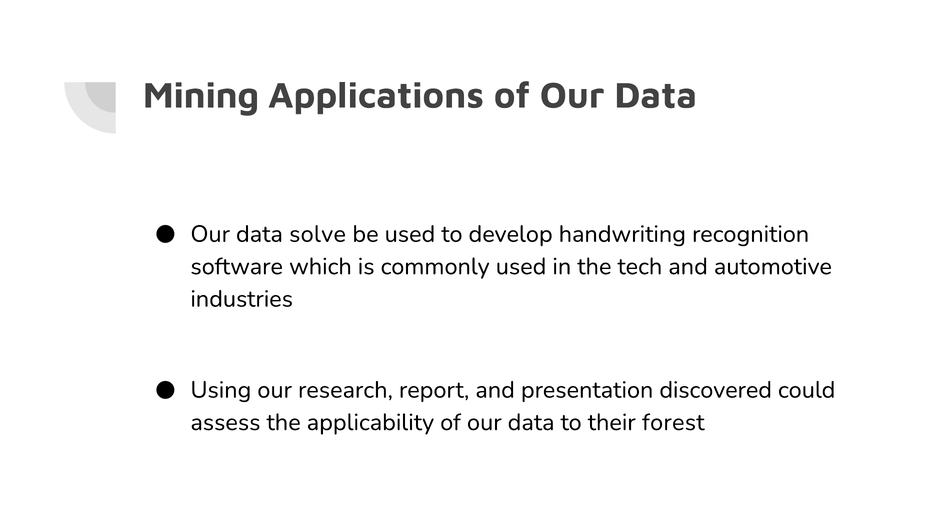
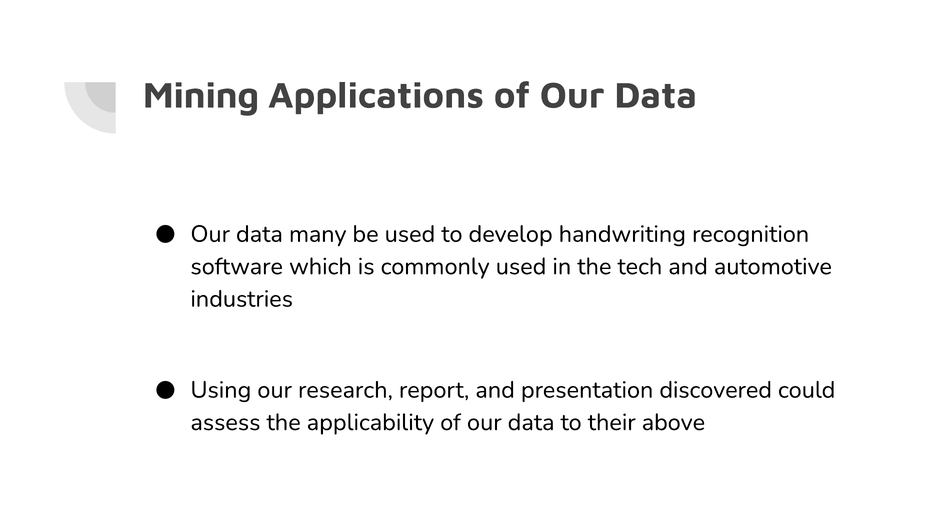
solve: solve -> many
forest: forest -> above
